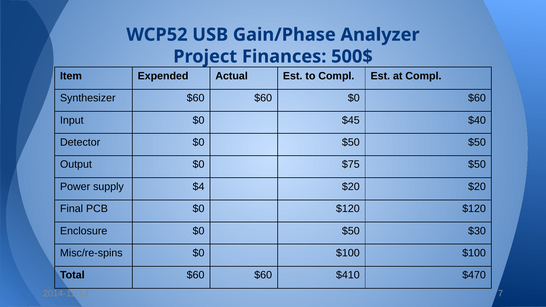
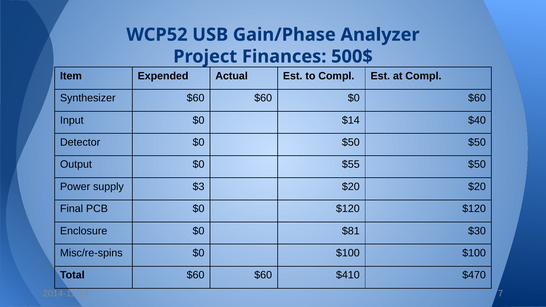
$45: $45 -> $14
$75: $75 -> $55
$4: $4 -> $3
Enclosure $0 $50: $50 -> $81
